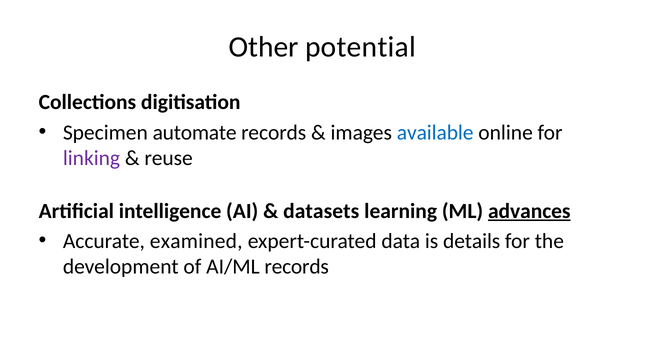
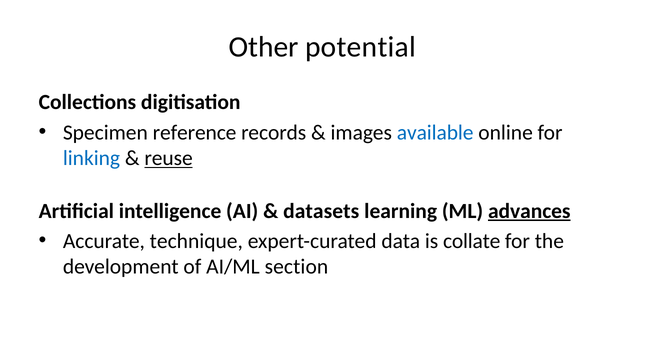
automate: automate -> reference
linking colour: purple -> blue
reuse underline: none -> present
examined: examined -> technique
details: details -> collate
AI/ML records: records -> section
